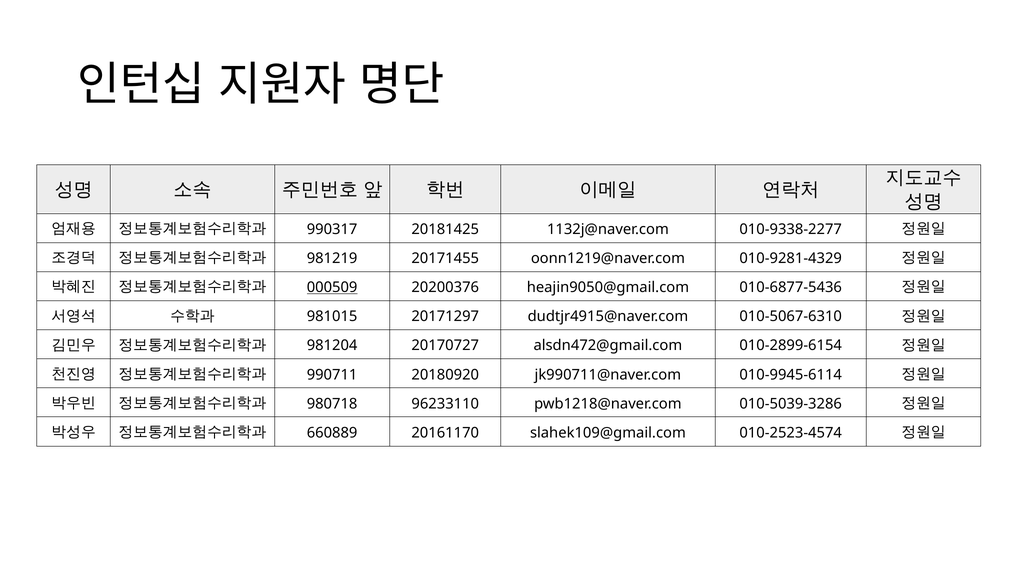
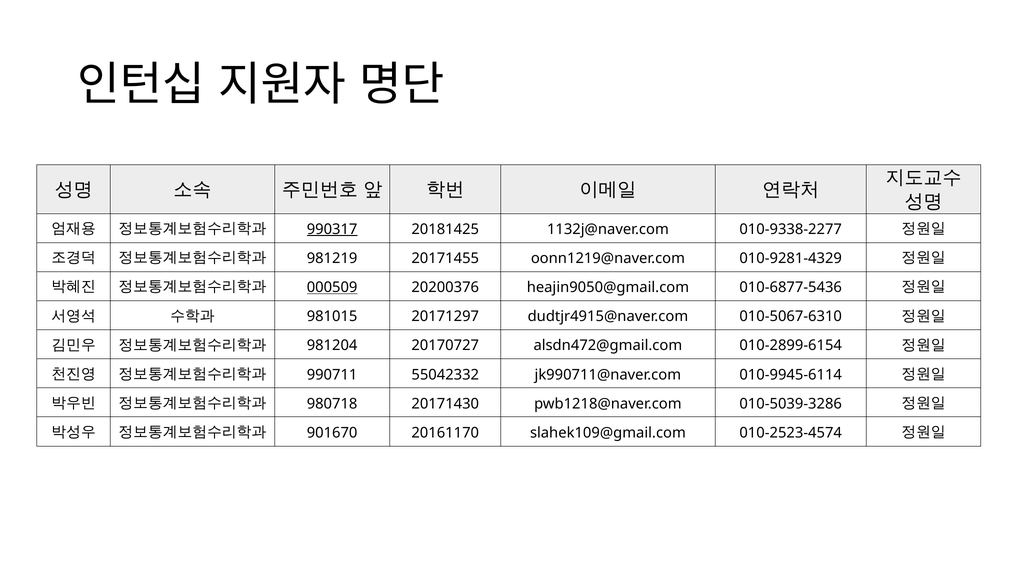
990317 underline: none -> present
20180920: 20180920 -> 55042332
96233110: 96233110 -> 20171430
660889: 660889 -> 901670
